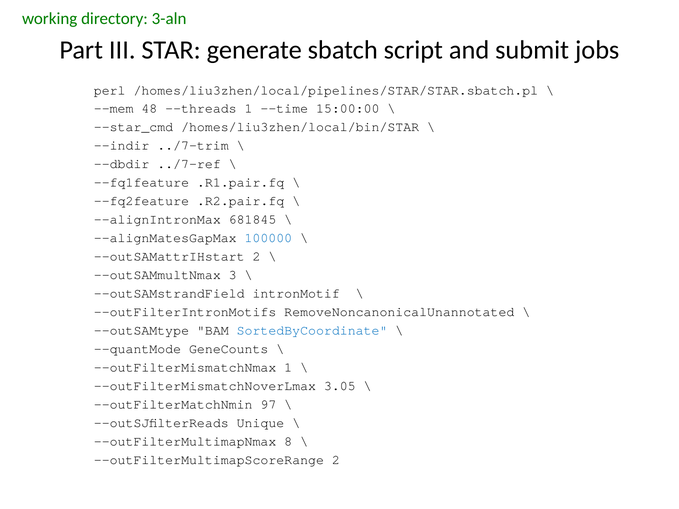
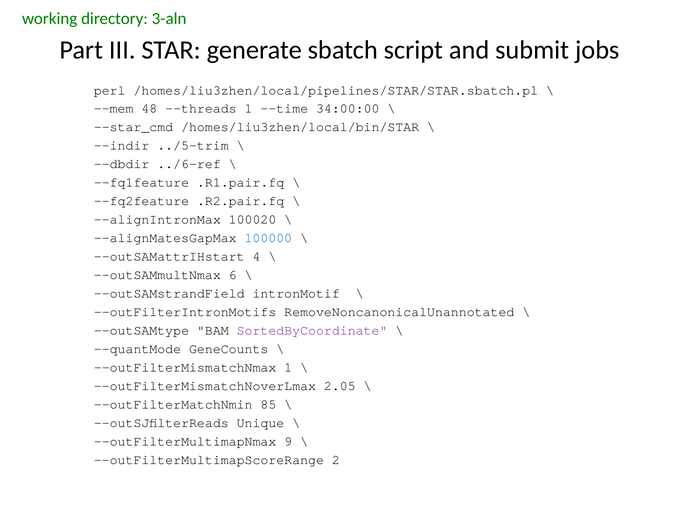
15:00:00: 15:00:00 -> 34:00:00
../7-trim: ../7-trim -> ../5-trim
../7-ref: ../7-ref -> ../6-ref
681845: 681845 -> 100020
--outSAMattrIHstart 2: 2 -> 4
3: 3 -> 6
SortedByCoordinate colour: blue -> purple
3.05: 3.05 -> 2.05
97: 97 -> 85
8: 8 -> 9
